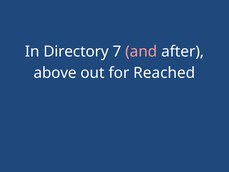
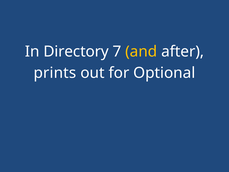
and colour: pink -> yellow
above: above -> prints
Reached: Reached -> Optional
